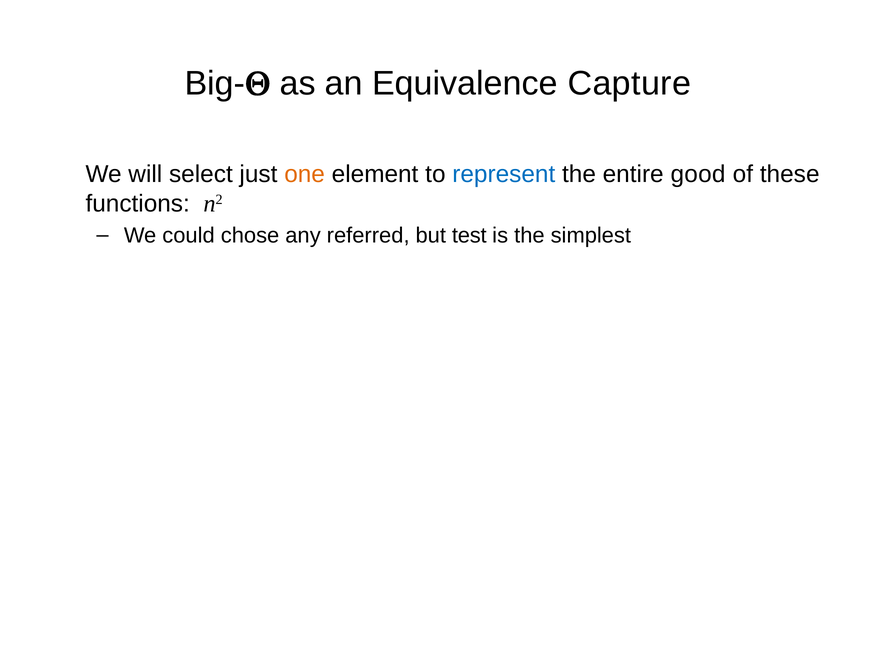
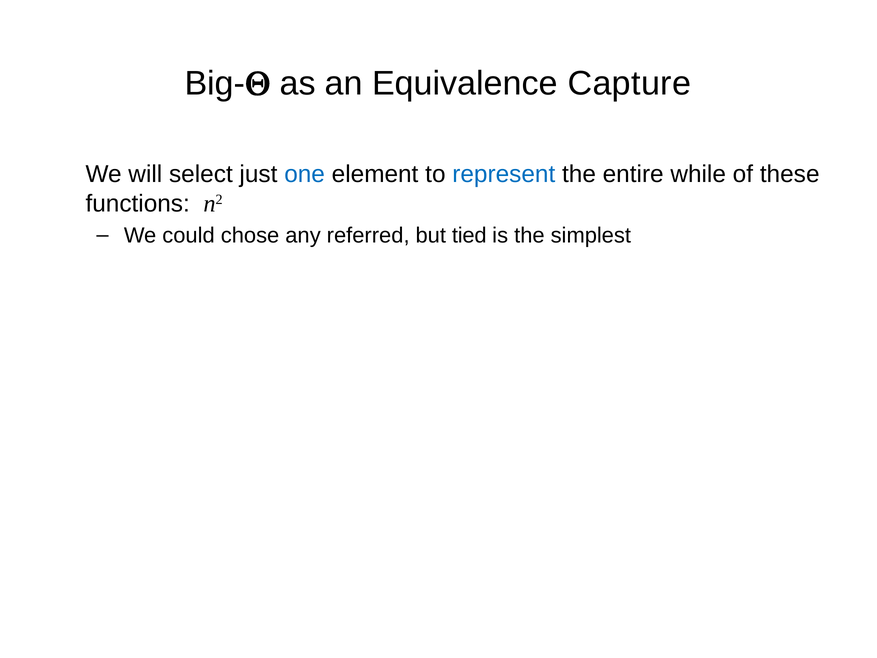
one colour: orange -> blue
good: good -> while
test: test -> tied
